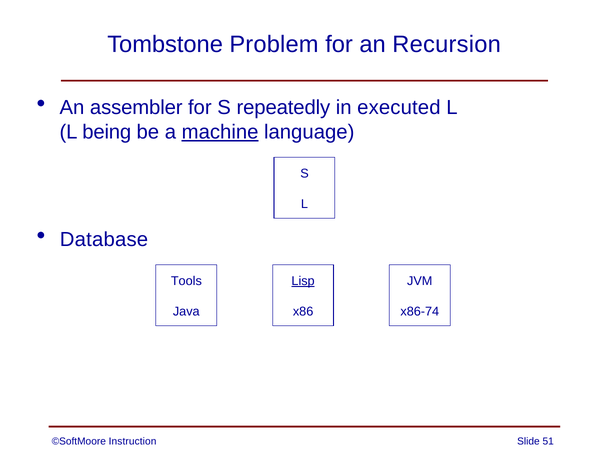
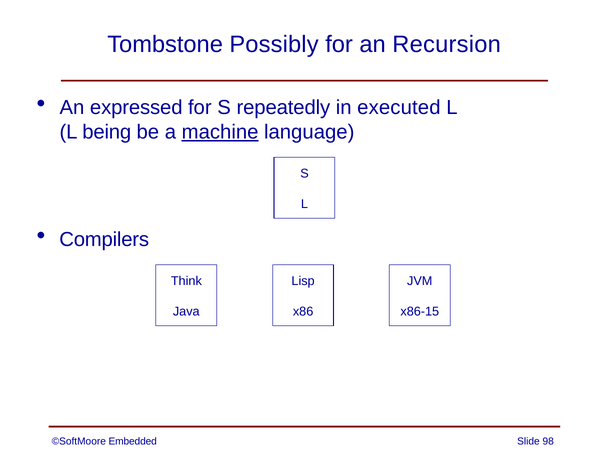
Problem: Problem -> Possibly
assembler: assembler -> expressed
Database: Database -> Compilers
Tools: Tools -> Think
Lisp underline: present -> none
x86-74: x86-74 -> x86-15
Instruction: Instruction -> Embedded
51: 51 -> 98
